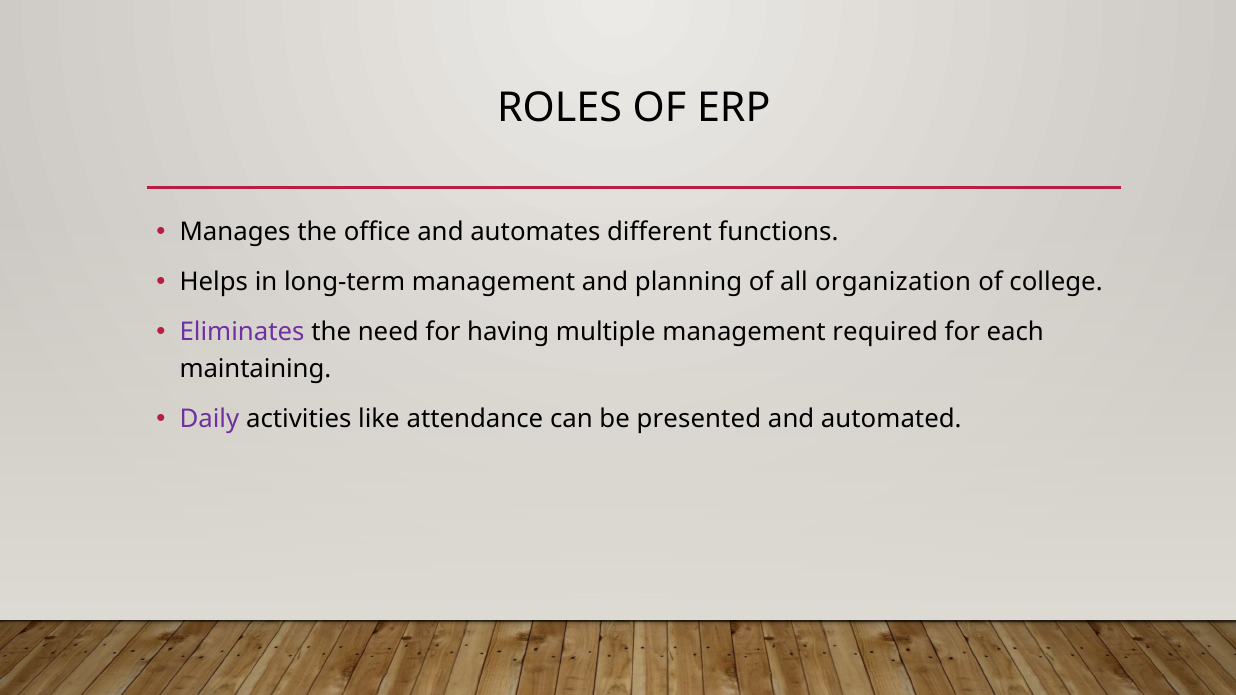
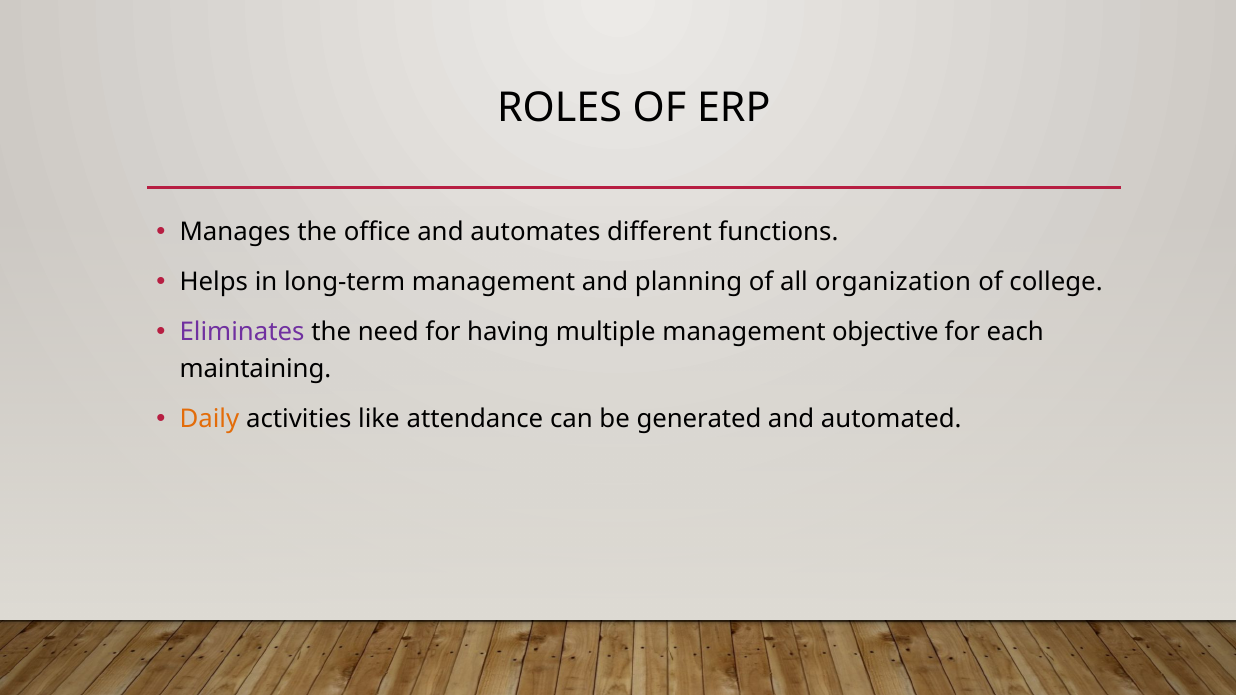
required: required -> objective
Daily colour: purple -> orange
presented: presented -> generated
